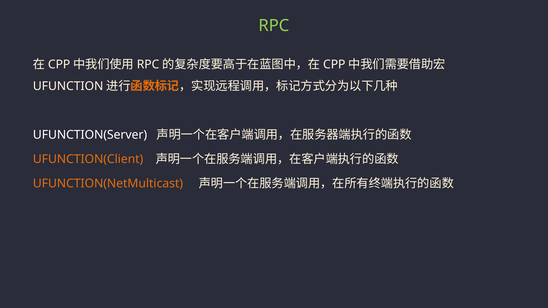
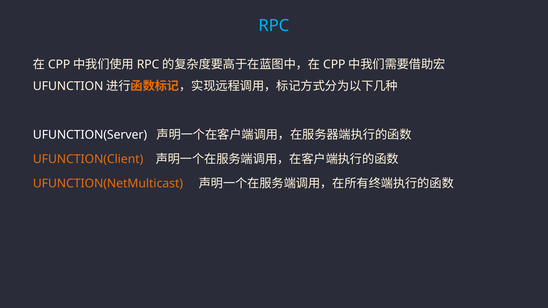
RPC colour: light green -> light blue
